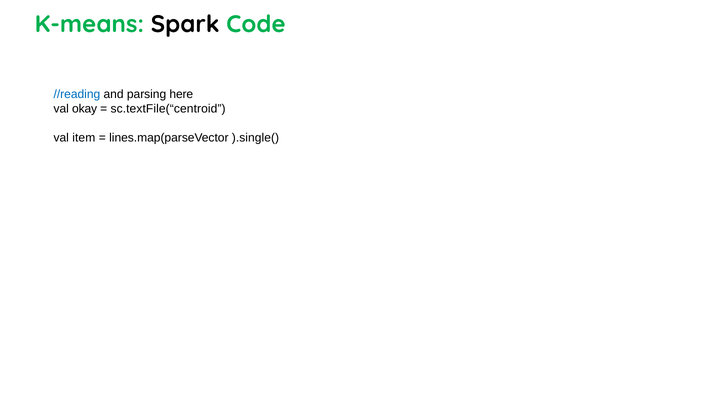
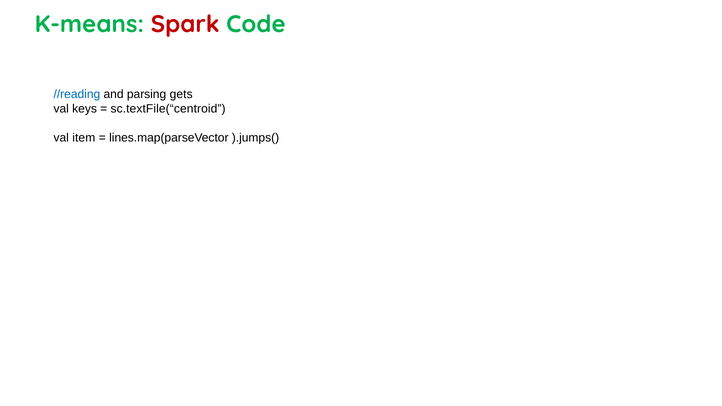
Spark colour: black -> red
here: here -> gets
okay: okay -> keys
).single(: ).single( -> ).jumps(
